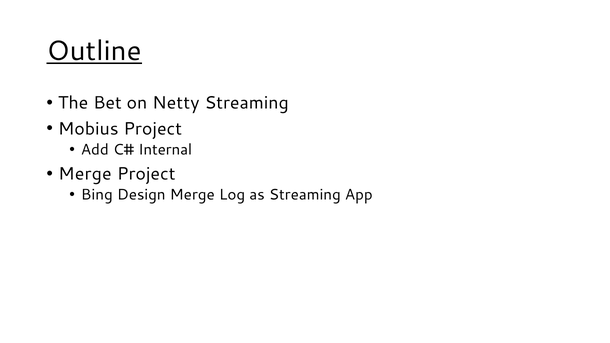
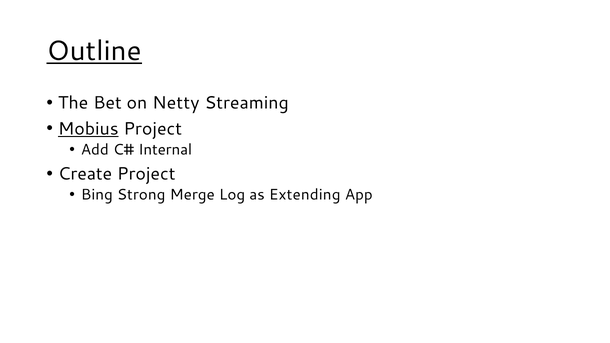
Mobius underline: none -> present
Merge at (85, 174): Merge -> Create
Design: Design -> Strong
as Streaming: Streaming -> Extending
